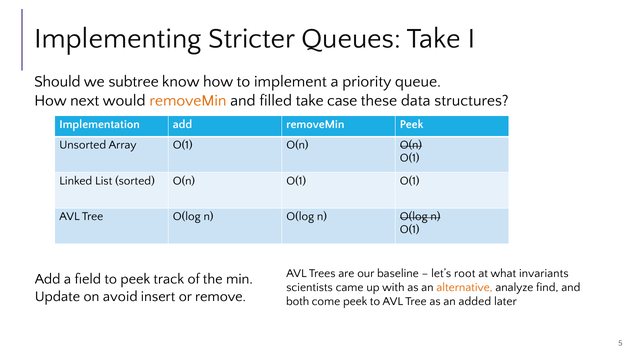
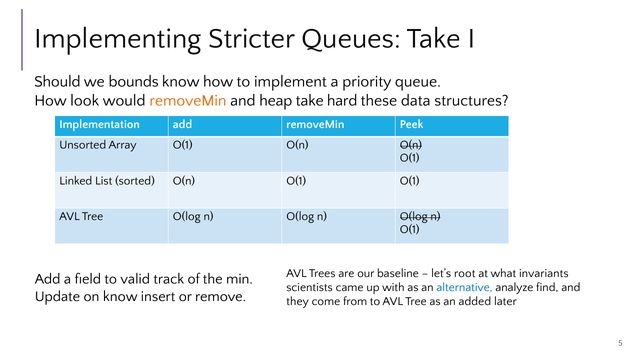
subtree: subtree -> bounds
next: next -> look
filled: filled -> heap
case: case -> hard
to peek: peek -> valid
alternative colour: orange -> blue
on avoid: avoid -> know
both: both -> they
come peek: peek -> from
